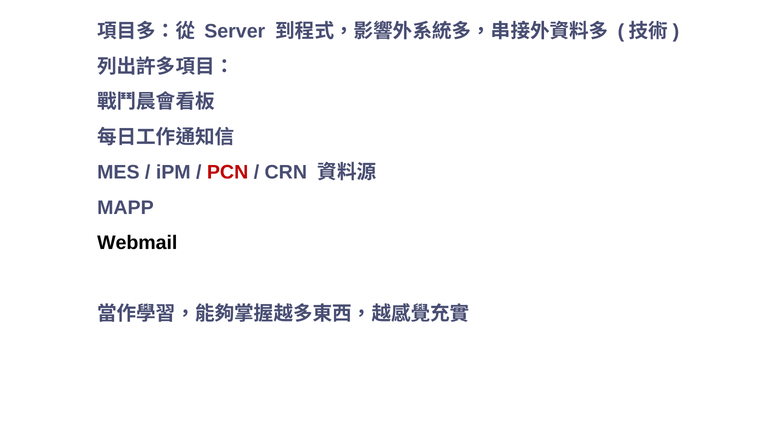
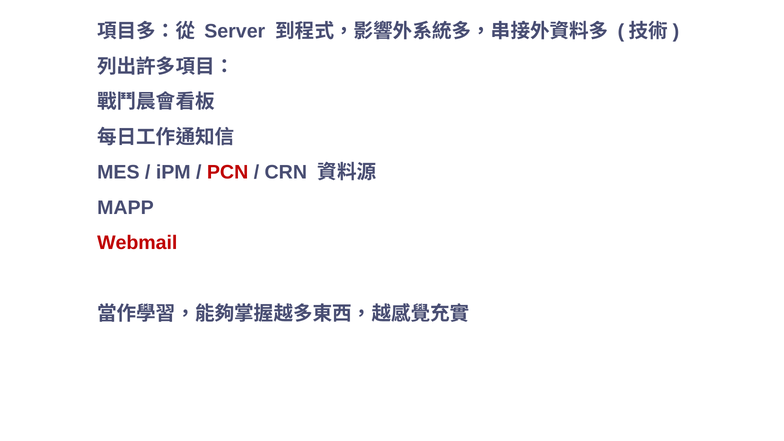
Webmail colour: black -> red
